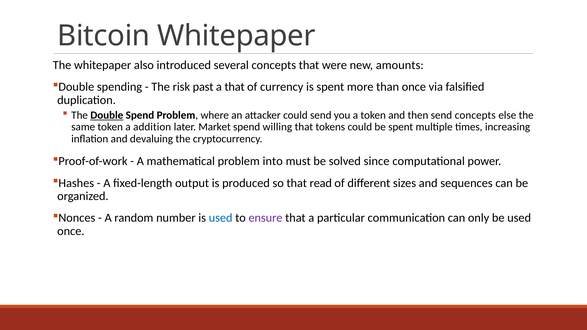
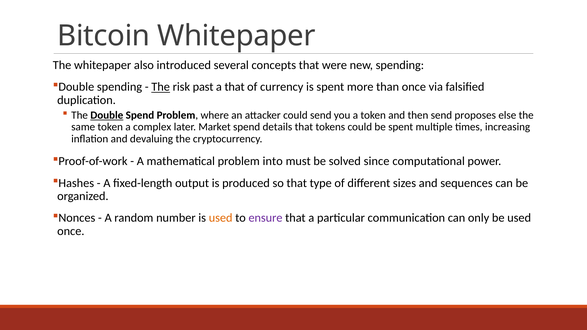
new amounts: amounts -> spending
The at (161, 87) underline: none -> present
send concepts: concepts -> proposes
addition: addition -> complex
willing: willing -> details
read: read -> type
used at (221, 218) colour: blue -> orange
